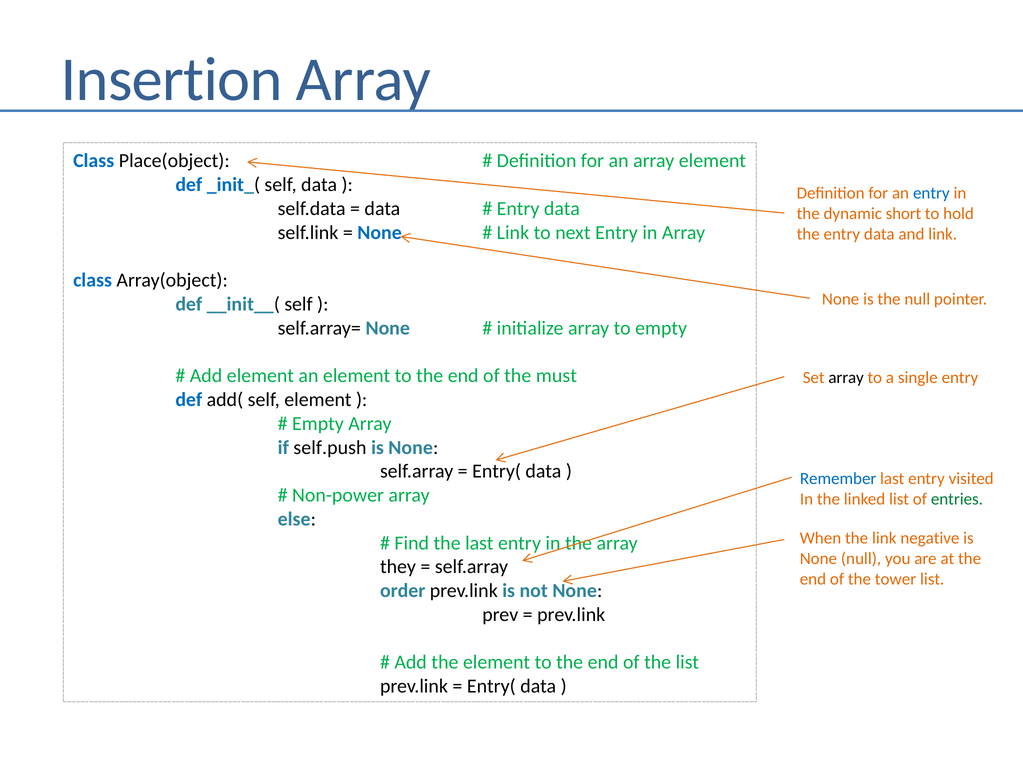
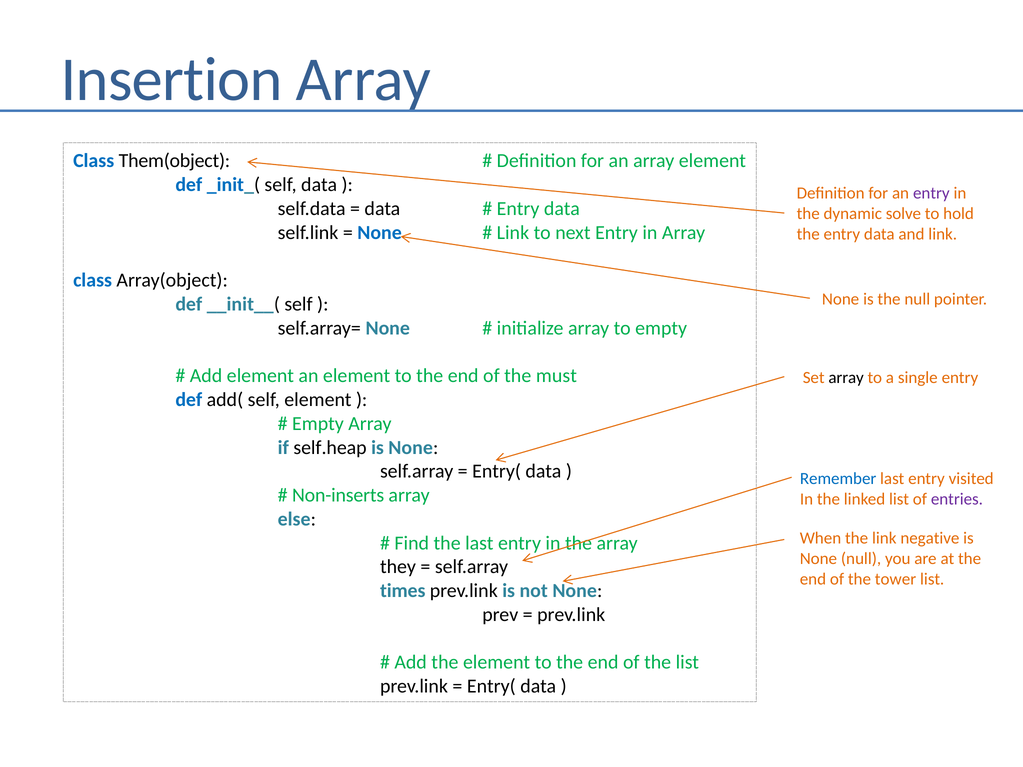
Place(object: Place(object -> Them(object
entry at (931, 193) colour: blue -> purple
short: short -> solve
self.push: self.push -> self.heap
Non-power: Non-power -> Non-inserts
entries colour: green -> purple
order: order -> times
